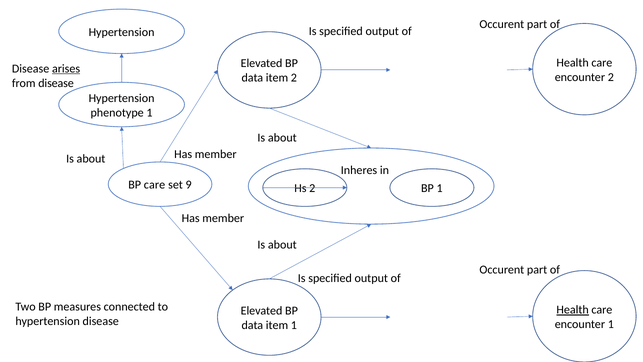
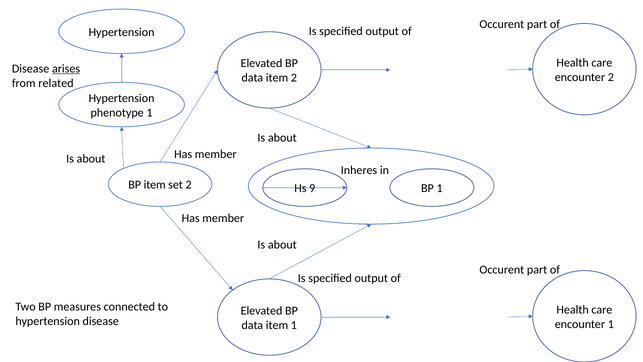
from disease: disease -> related
BP care: care -> item
set 9: 9 -> 2
Hs 2: 2 -> 9
Health at (573, 310) underline: present -> none
